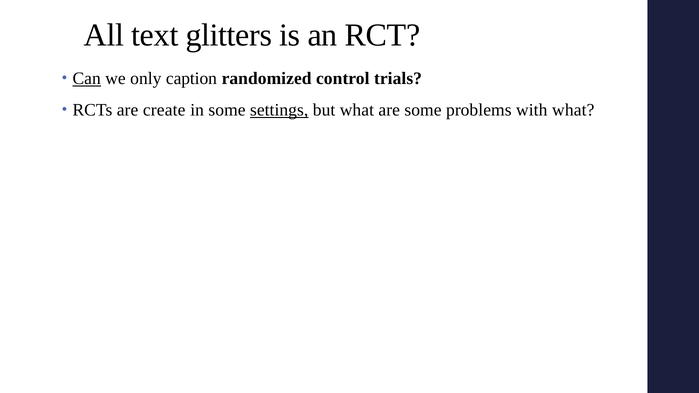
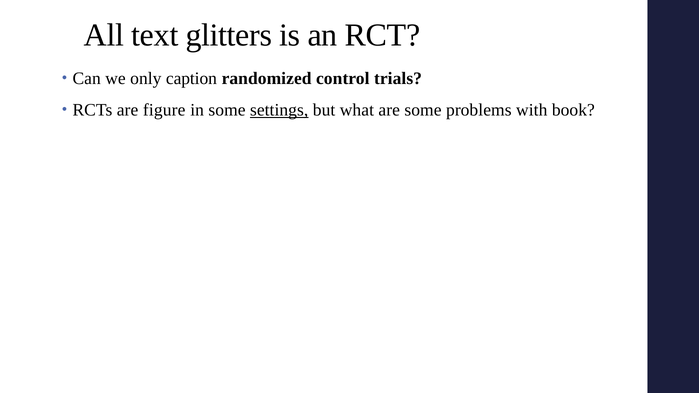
Can underline: present -> none
create: create -> figure
with what: what -> book
